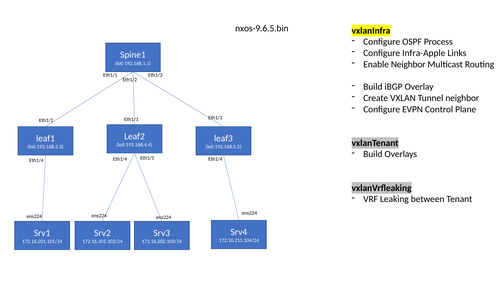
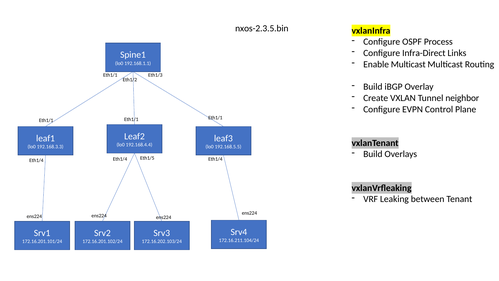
nxos-9.6.5.bin: nxos-9.6.5.bin -> nxos-2.3.5.bin
Infra-Apple: Infra-Apple -> Infra-Direct
Enable Neighbor: Neighbor -> Multicast
